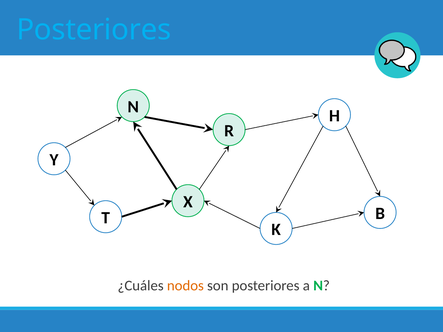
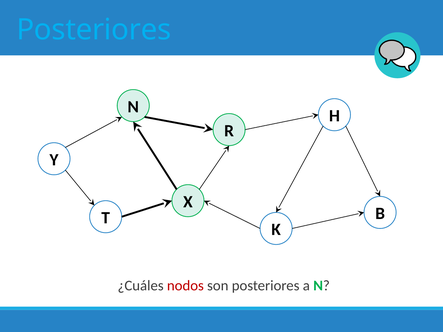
nodos colour: orange -> red
